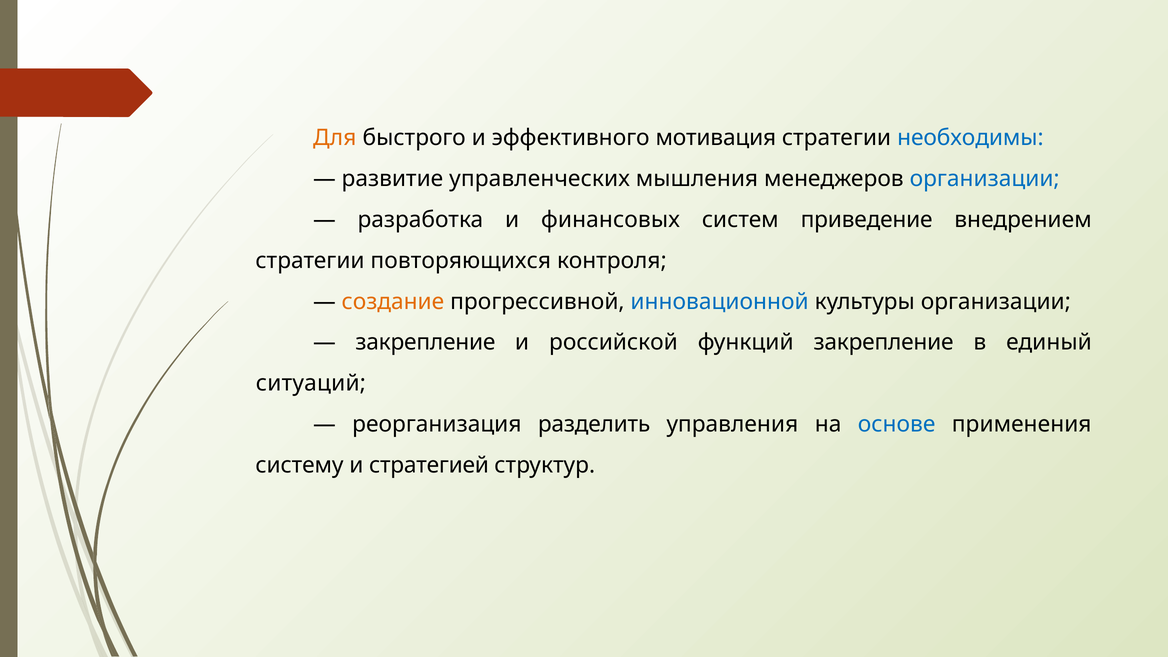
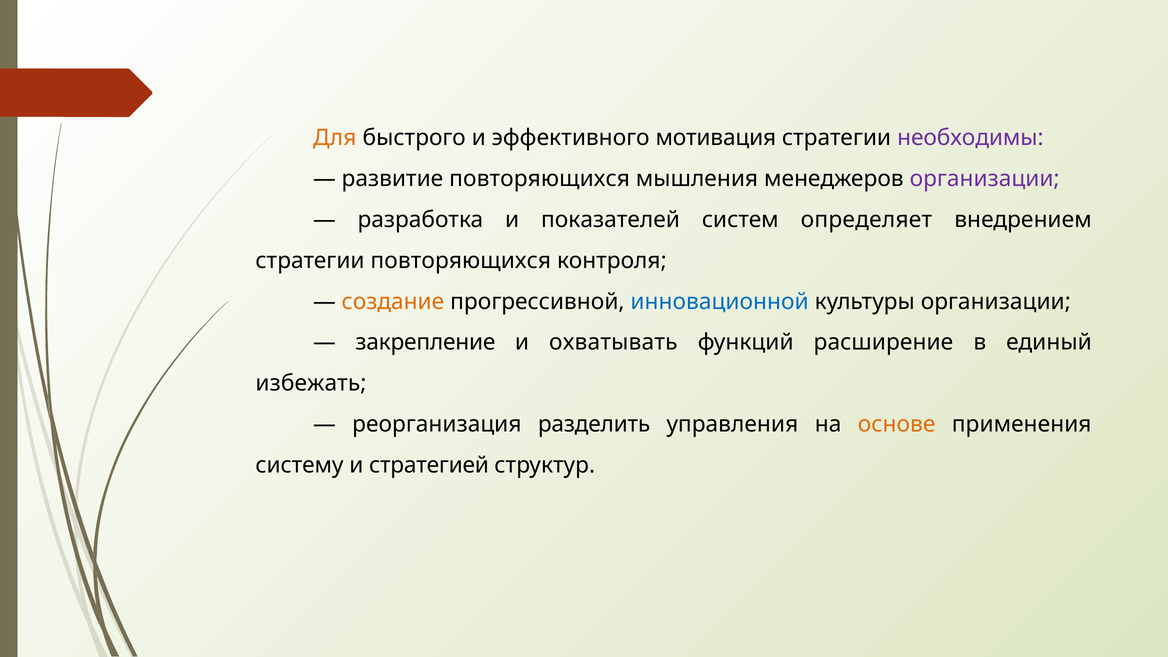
необходимы colour: blue -> purple
развитие управленческих: управленческих -> повторяющихся
организации at (985, 179) colour: blue -> purple
финансовых: финансовых -> показателей
приведение: приведение -> определяет
российской: российской -> охватывать
функций закрепление: закрепление -> расширение
ситуаций: ситуаций -> избежать
основе colour: blue -> orange
